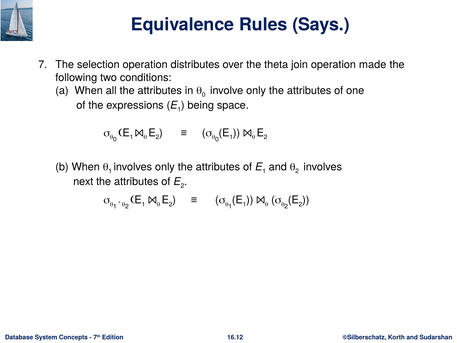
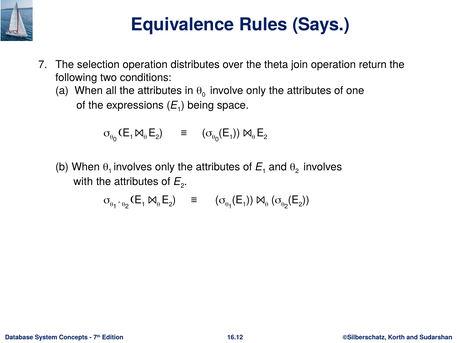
made: made -> return
next: next -> with
